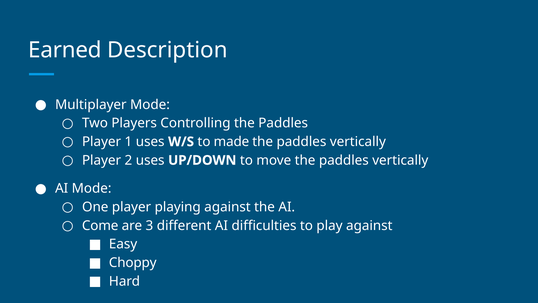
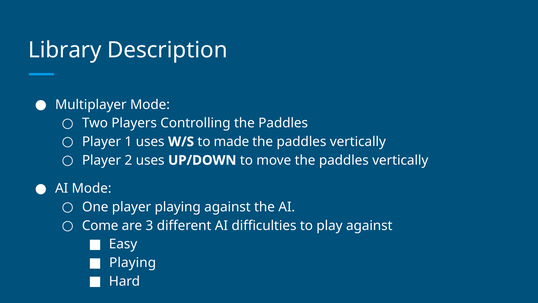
Earned: Earned -> Library
Choppy at (133, 262): Choppy -> Playing
